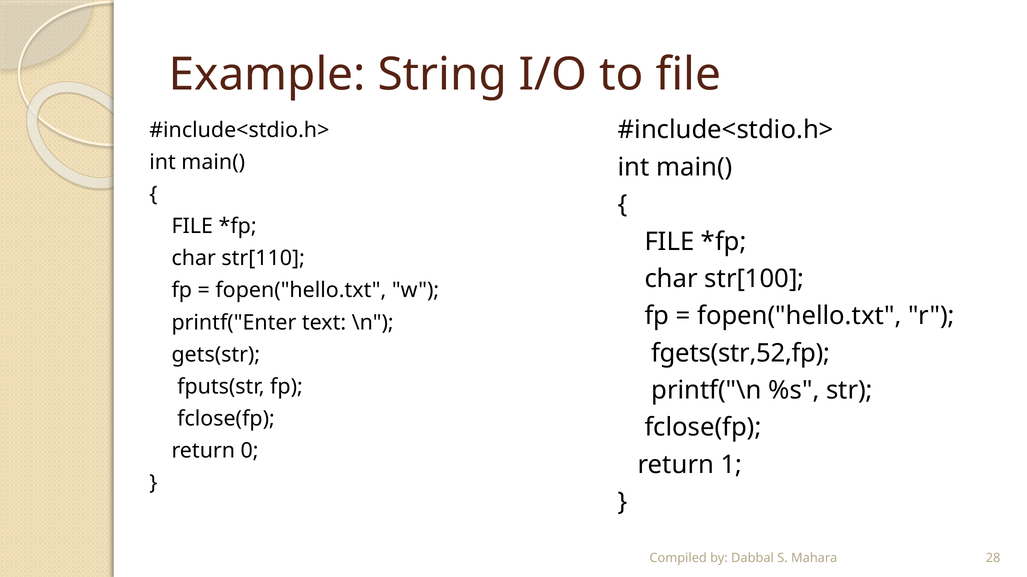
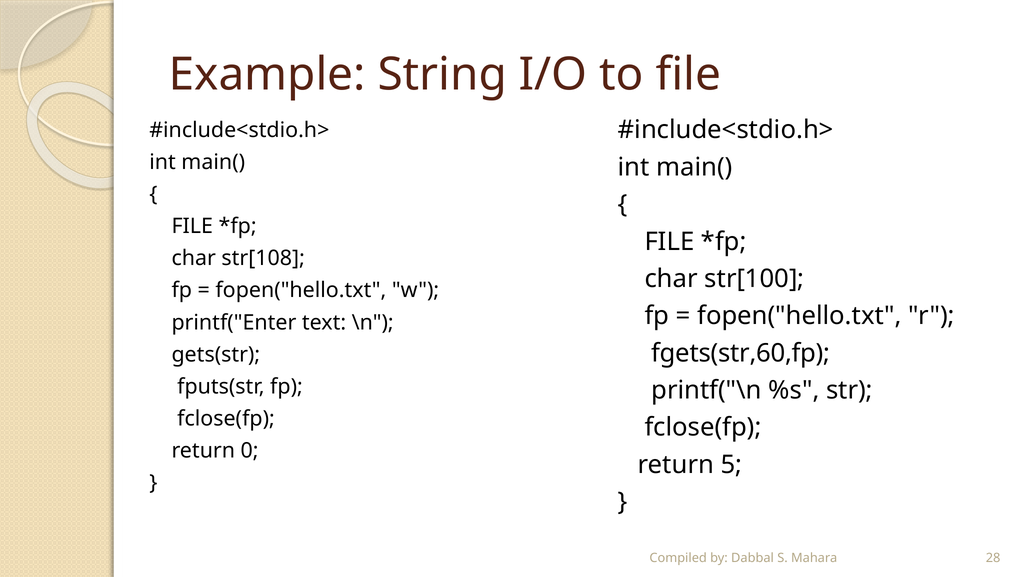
str[110: str[110 -> str[108
fgets(str,52,fp: fgets(str,52,fp -> fgets(str,60,fp
1: 1 -> 5
